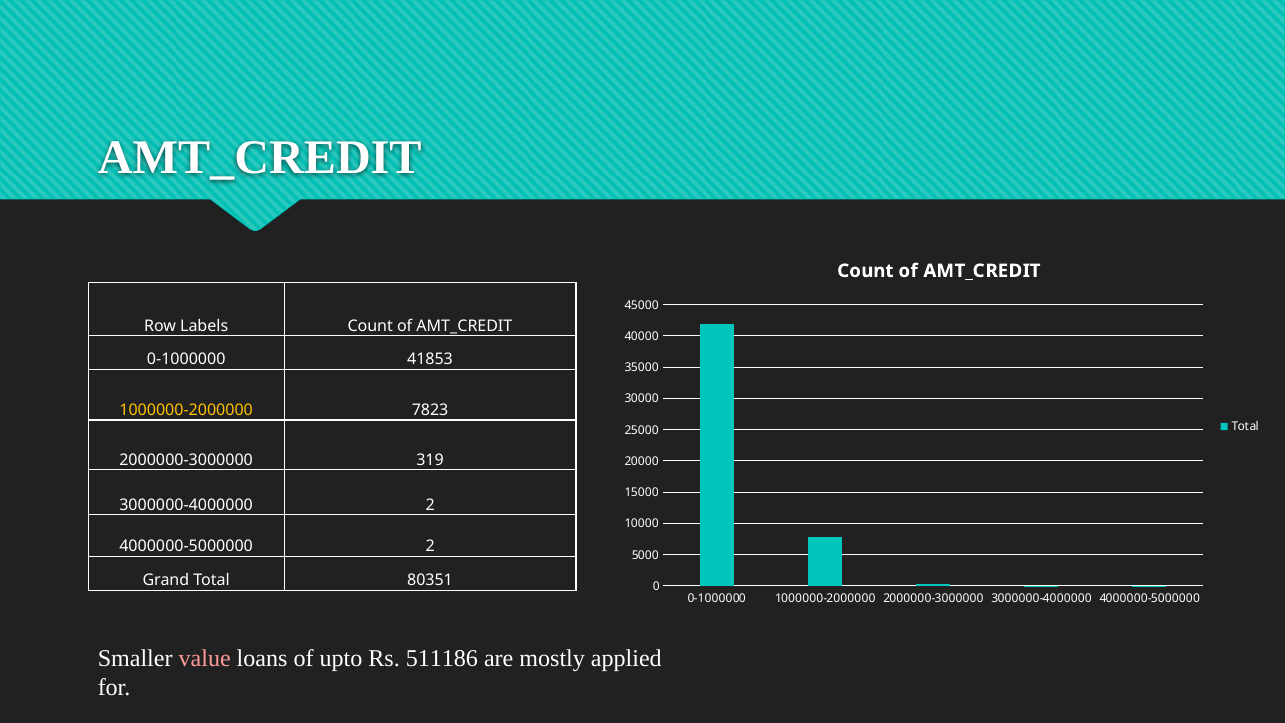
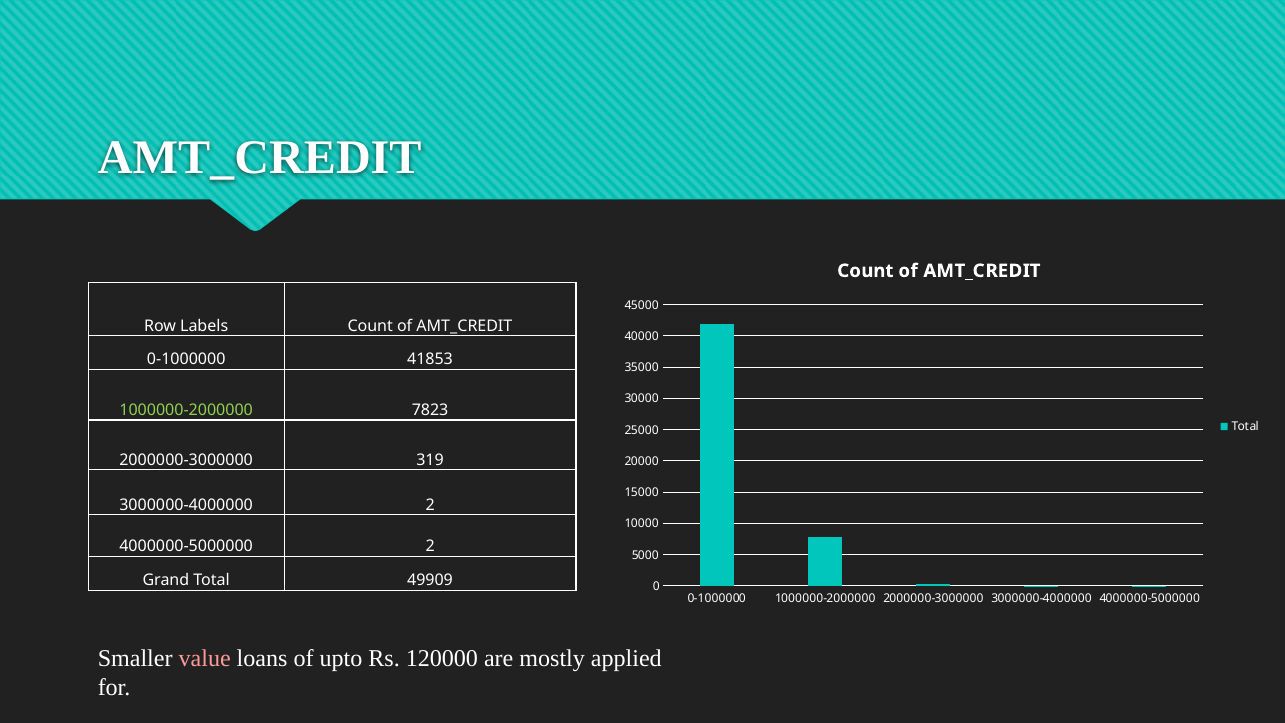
1000000-2000000 at (186, 410) colour: yellow -> light green
80351: 80351 -> 49909
511186: 511186 -> 120000
